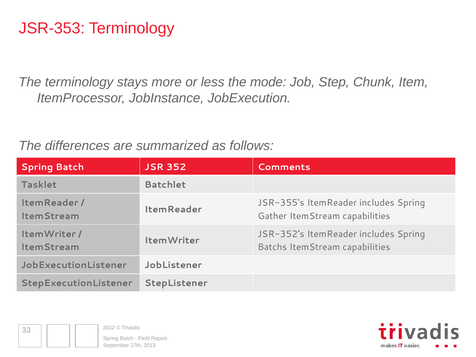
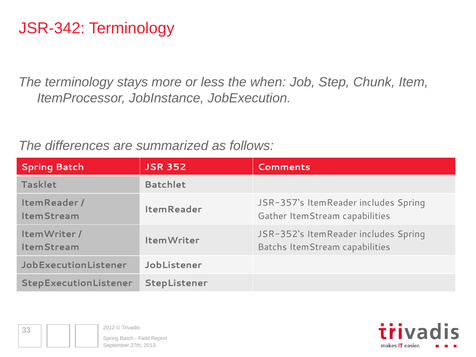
JSR-353: JSR-353 -> JSR-342
mode: mode -> when
JSR-355‘s: JSR-355‘s -> JSR-357‘s
